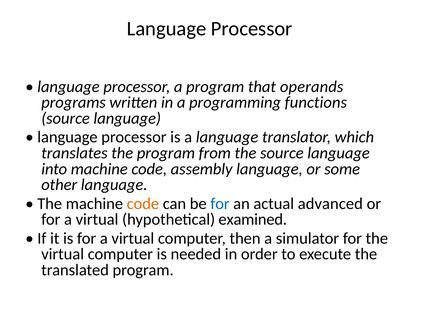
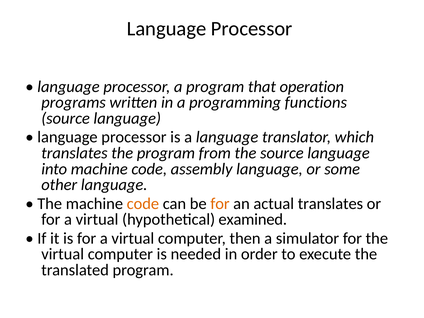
operands: operands -> operation
for at (220, 204) colour: blue -> orange
actual advanced: advanced -> translates
